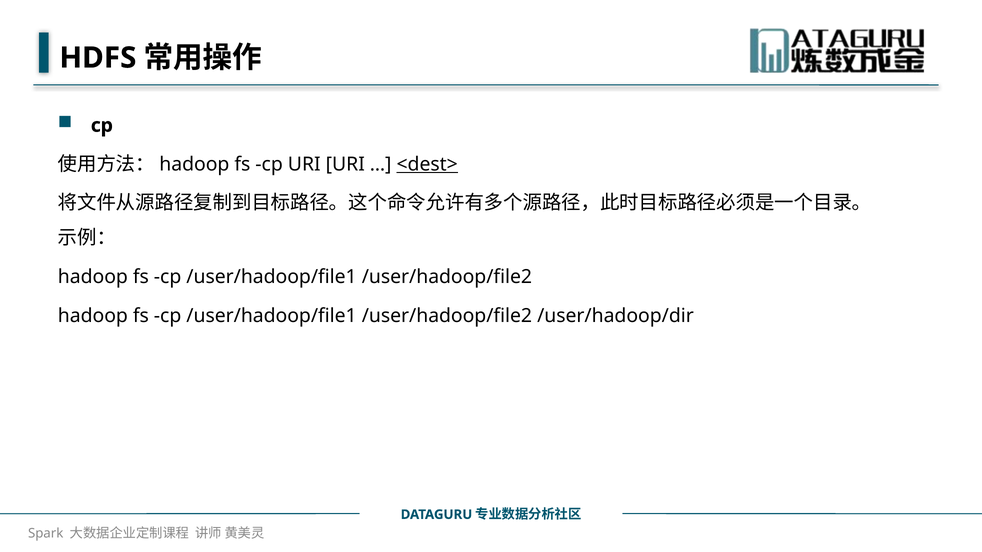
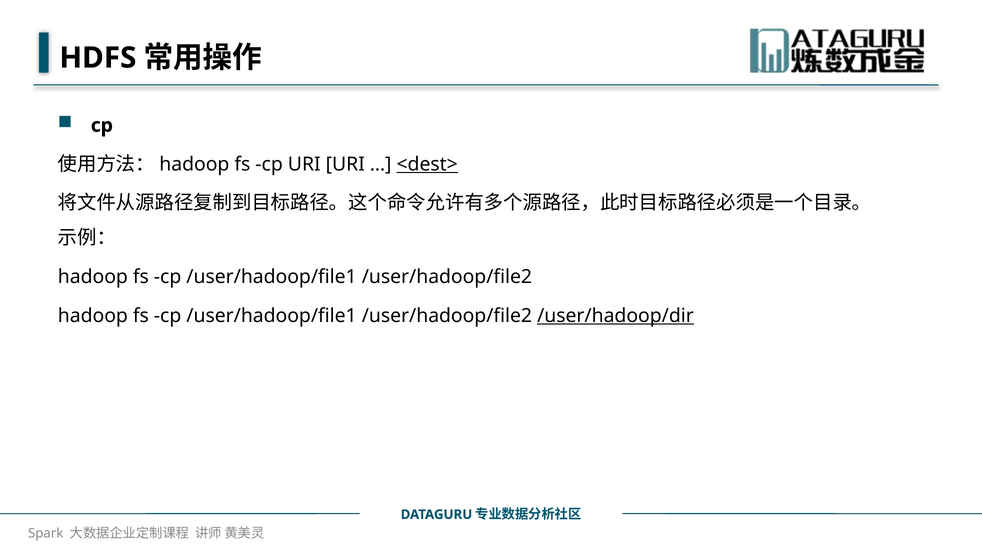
/user/hadoop/dir underline: none -> present
